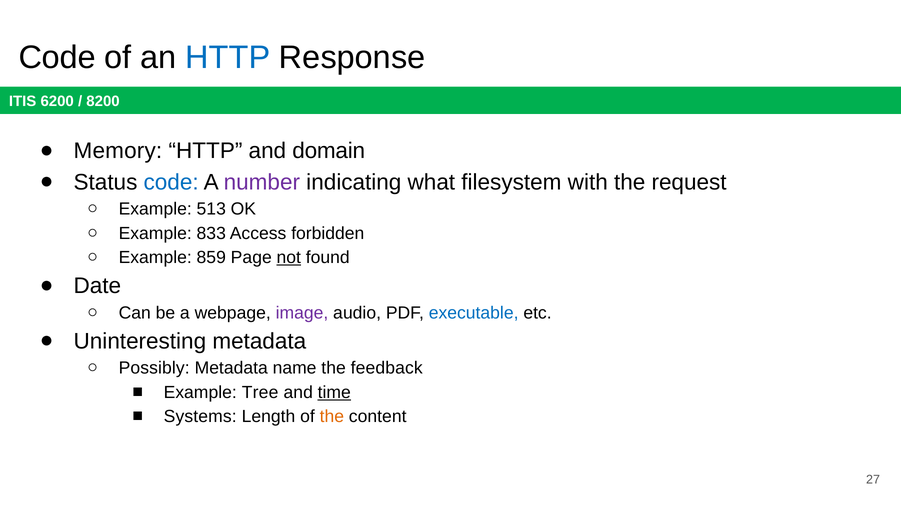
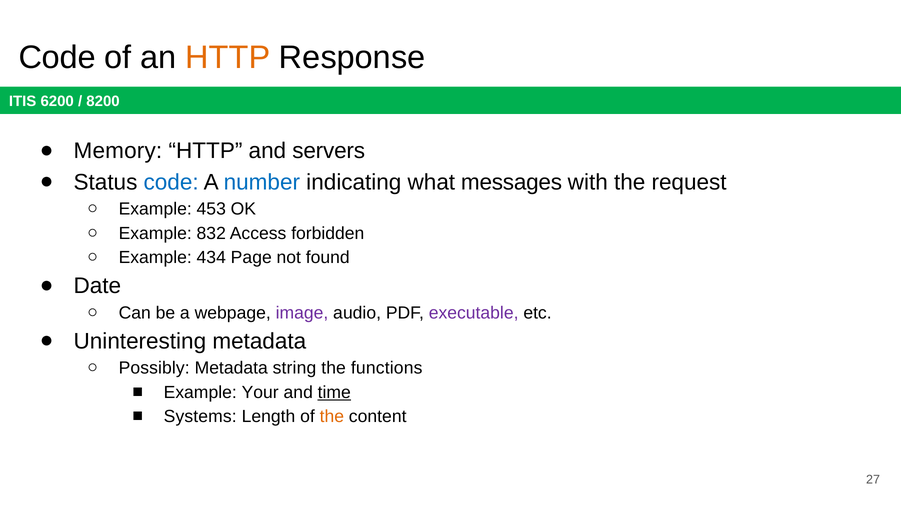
HTTP at (228, 57) colour: blue -> orange
domain: domain -> servers
number colour: purple -> blue
filesystem: filesystem -> messages
513: 513 -> 453
833: 833 -> 832
859: 859 -> 434
not underline: present -> none
executable colour: blue -> purple
name: name -> string
feedback: feedback -> functions
Tree: Tree -> Your
